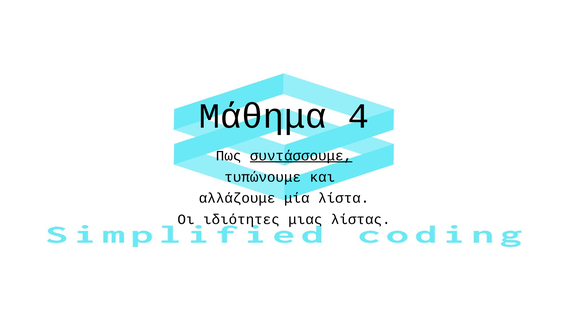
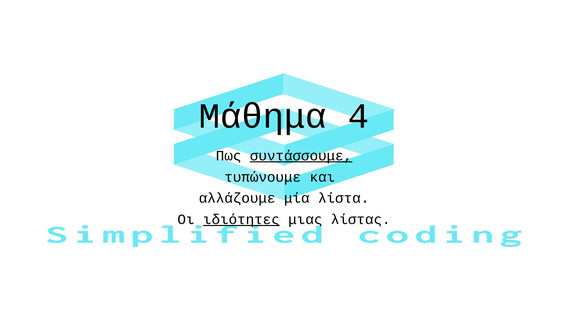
ιδιότητες underline: none -> present
